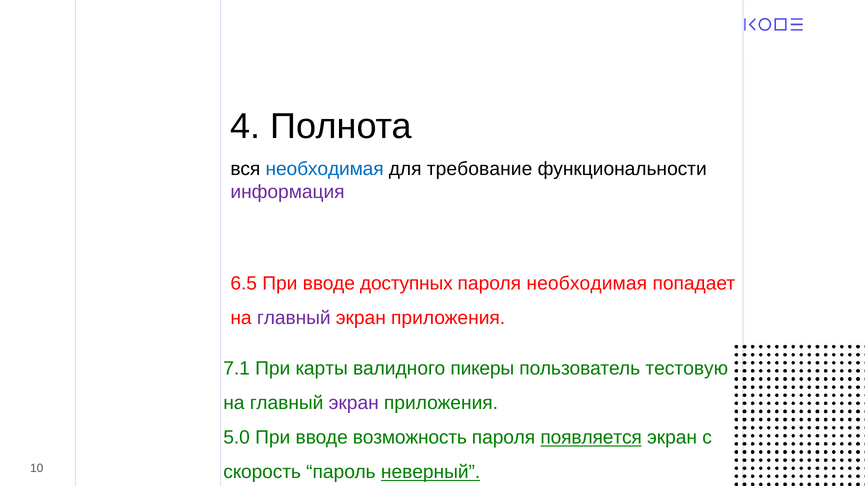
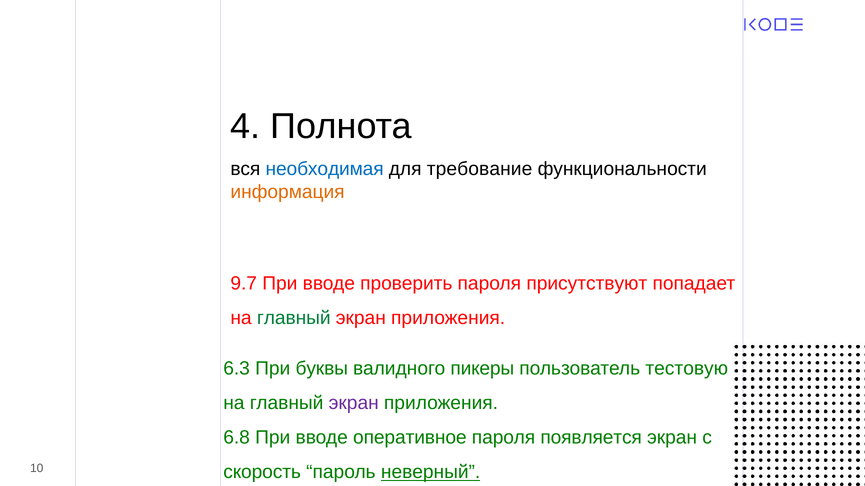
информация colour: purple -> orange
6.5: 6.5 -> 9.7
доступных: доступных -> проверить
пароля необходимая: необходимая -> присутствуют
главный at (294, 318) colour: purple -> green
7.1: 7.1 -> 6.3
карты: карты -> буквы
5.0: 5.0 -> 6.8
возможность: возможность -> оперативное
появляется underline: present -> none
